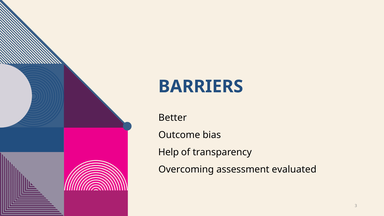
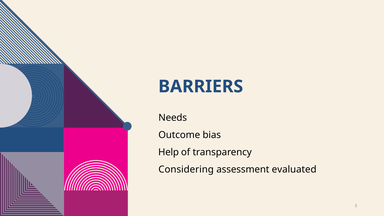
Better: Better -> Needs
Overcoming: Overcoming -> Considering
